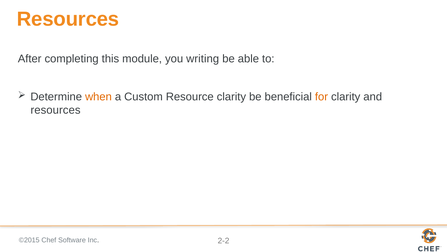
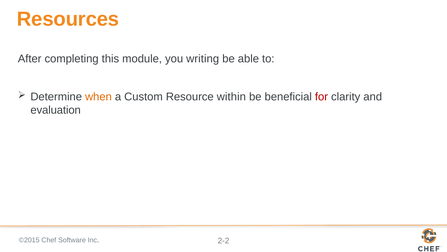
Resource clarity: clarity -> within
for colour: orange -> red
resources at (56, 110): resources -> evaluation
